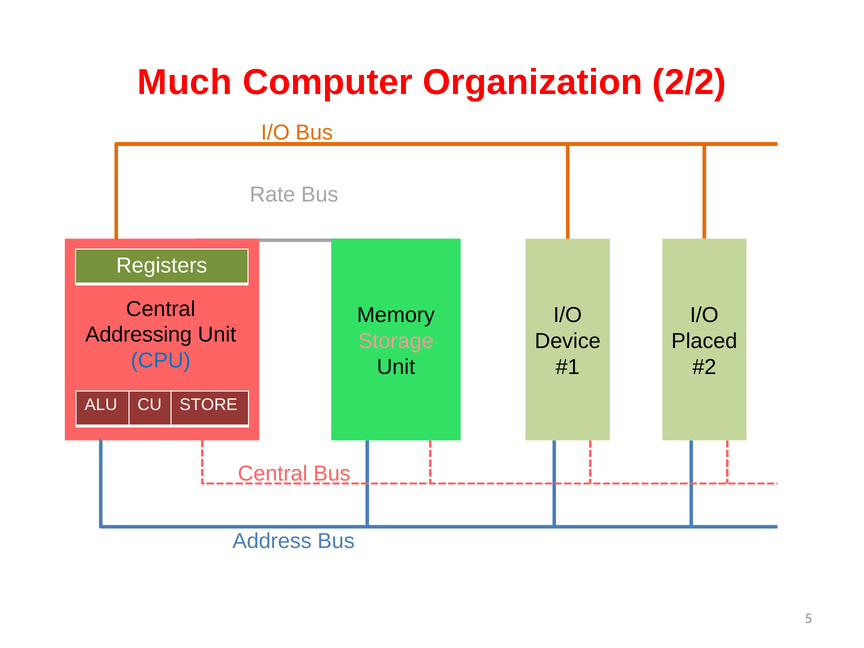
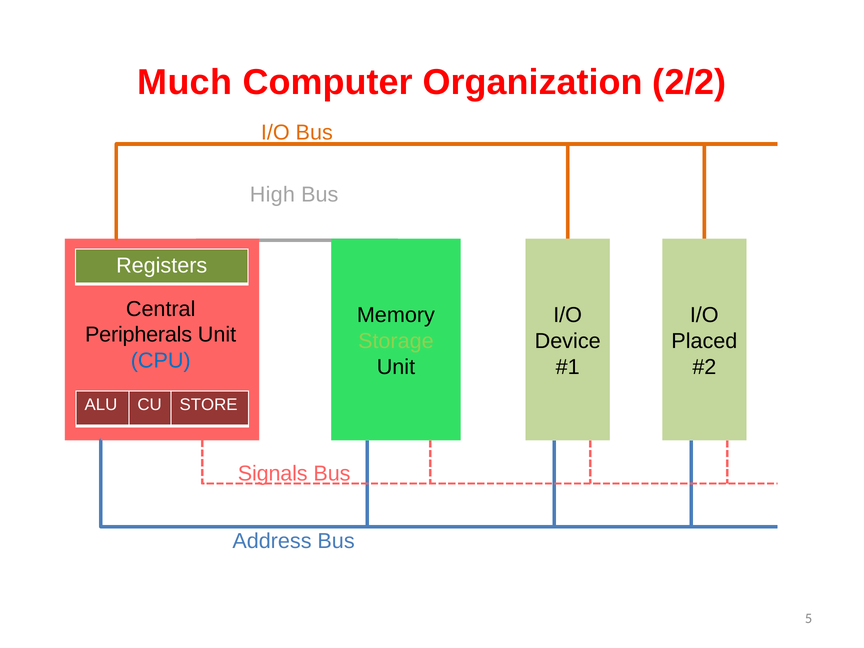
Rate: Rate -> High
Addressing: Addressing -> Peripherals
Storage colour: pink -> light green
Central at (273, 473): Central -> Signals
